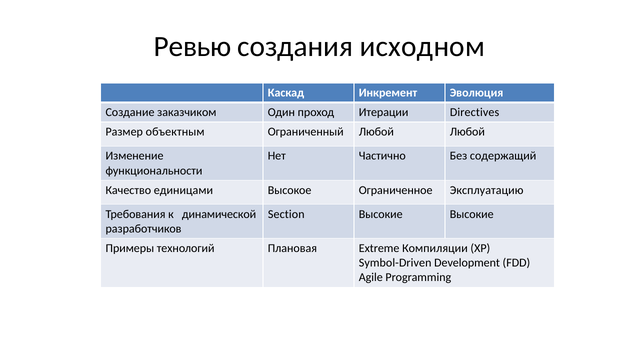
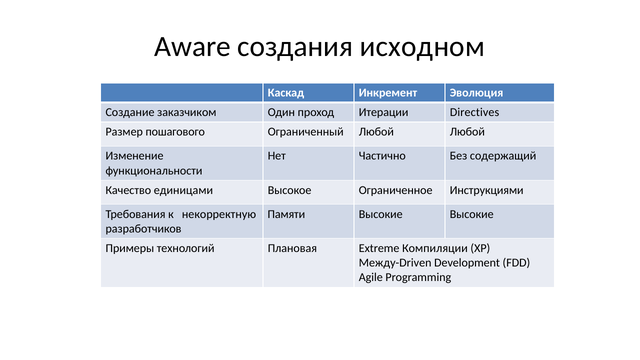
Ревью: Ревью -> Aware
объектным: объектным -> пошагового
Эксплуатацию: Эксплуатацию -> Инструкциями
динамической: динамической -> некорректную
Section: Section -> Памяти
Symbol-Driven: Symbol-Driven -> Между-Driven
